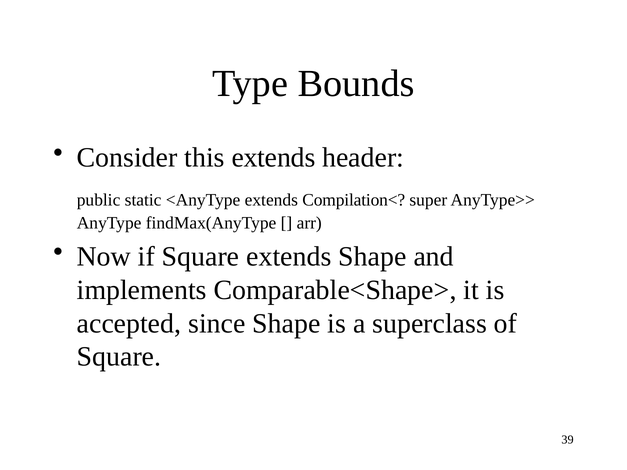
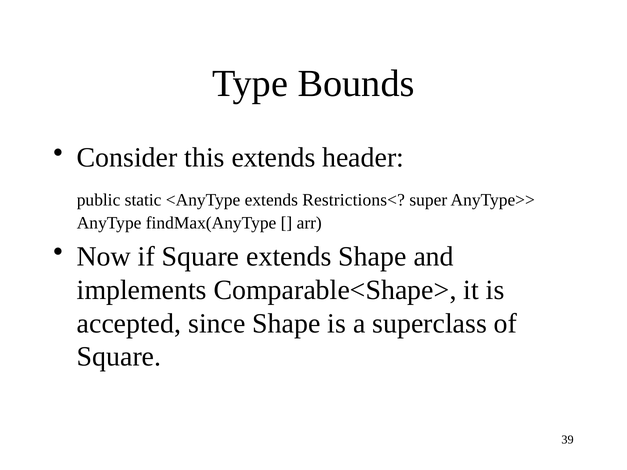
Compilation<: Compilation< -> Restrictions<
